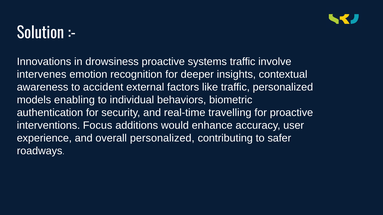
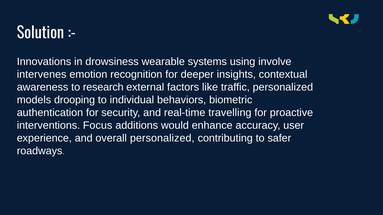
drowsiness proactive: proactive -> wearable
systems traffic: traffic -> using
accident: accident -> research
enabling: enabling -> drooping
